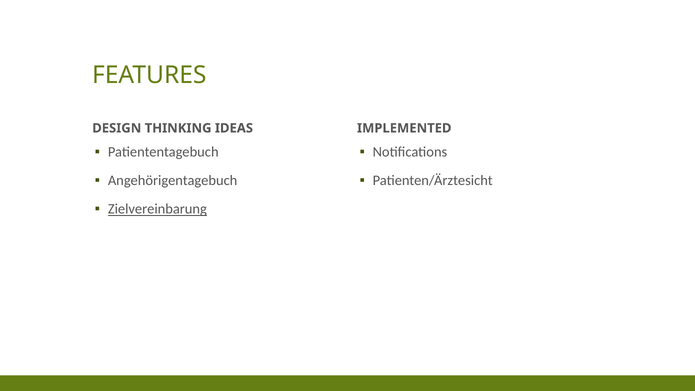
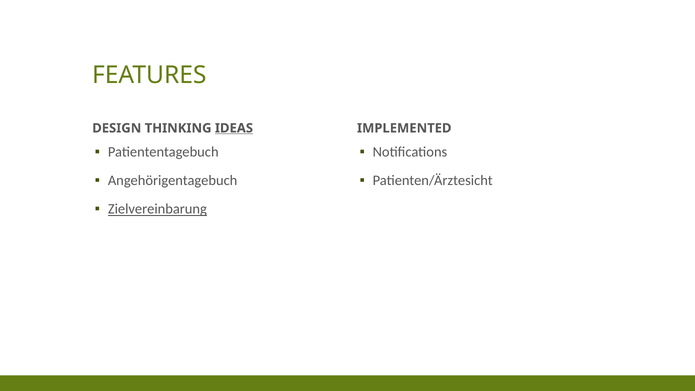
IDEAS underline: none -> present
